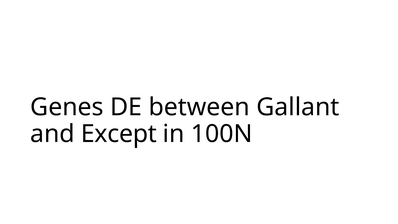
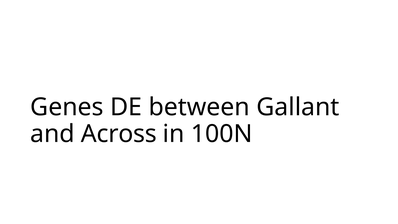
Except: Except -> Across
